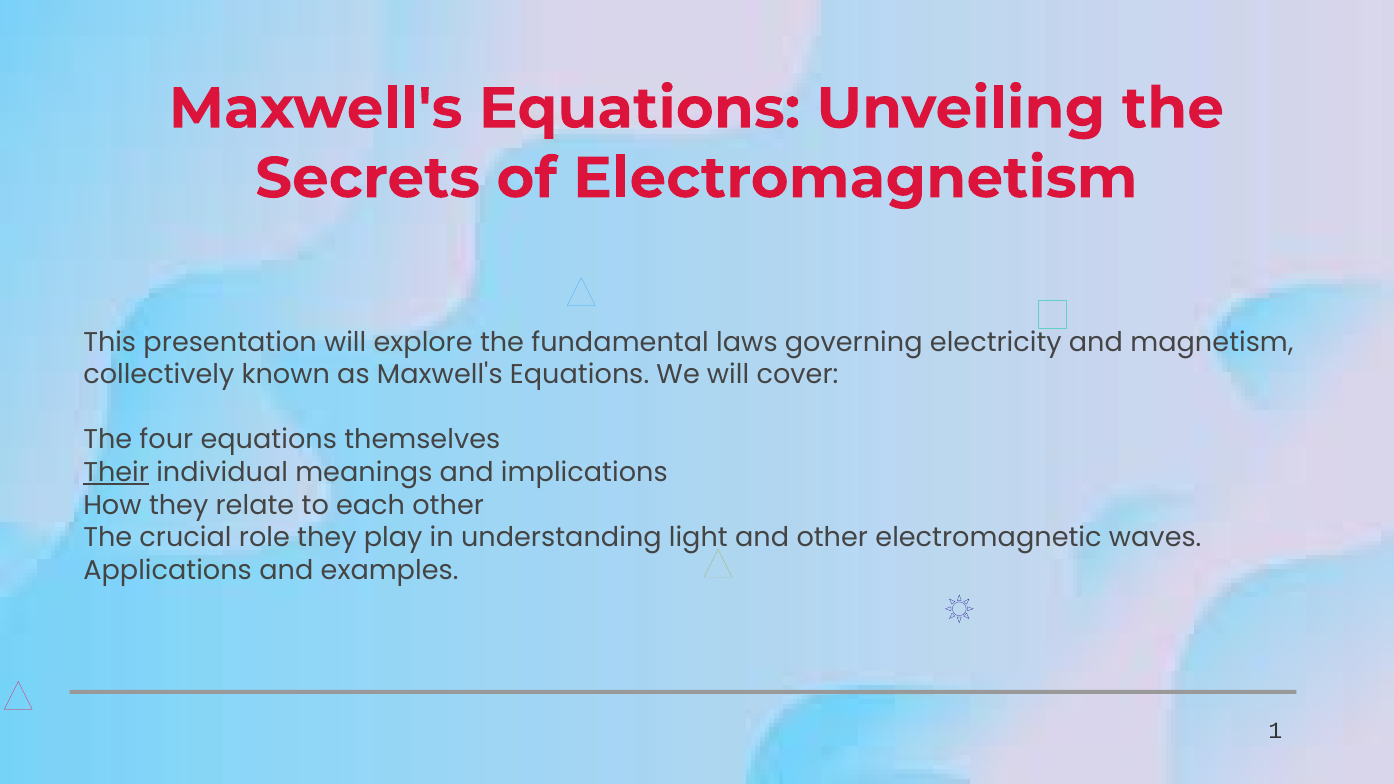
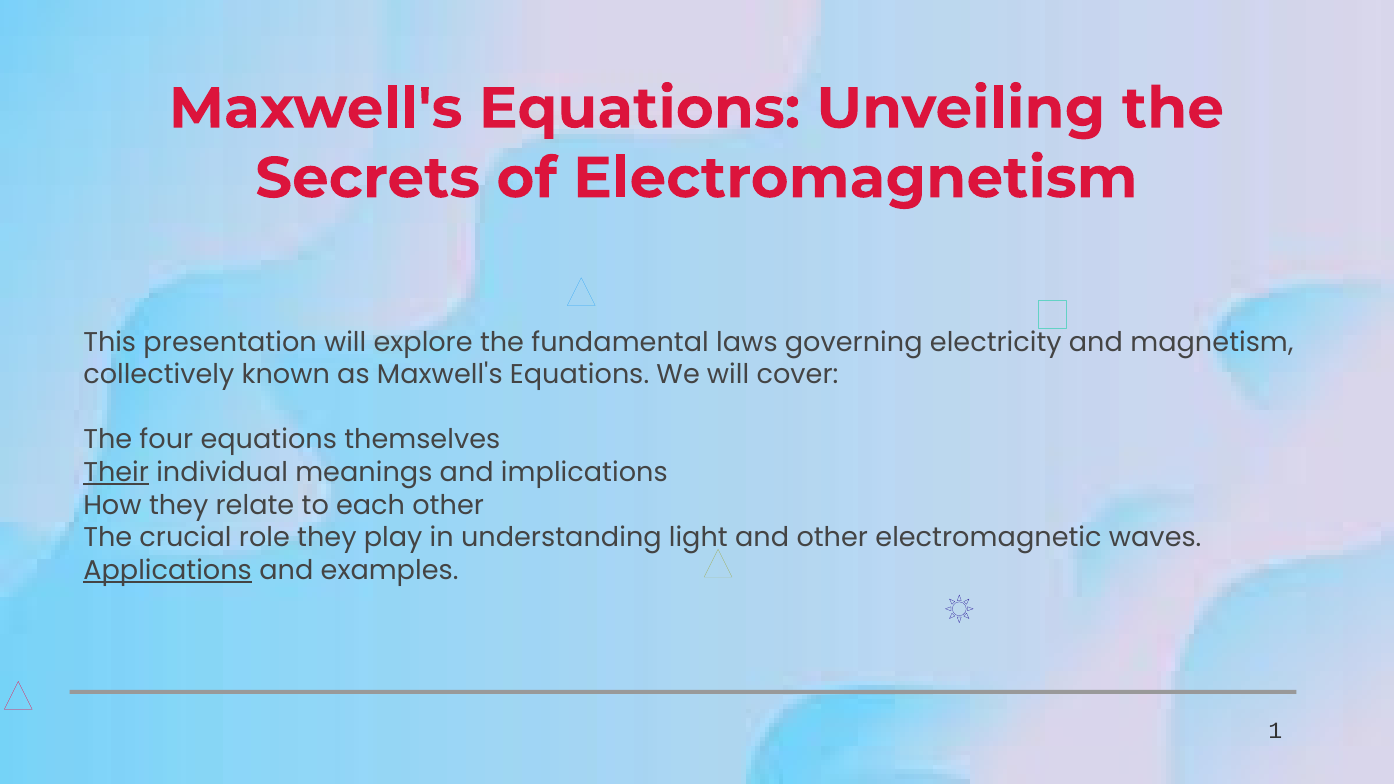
Applications underline: none -> present
